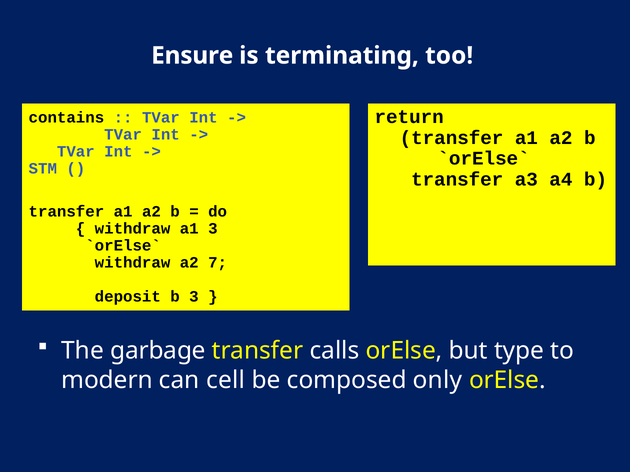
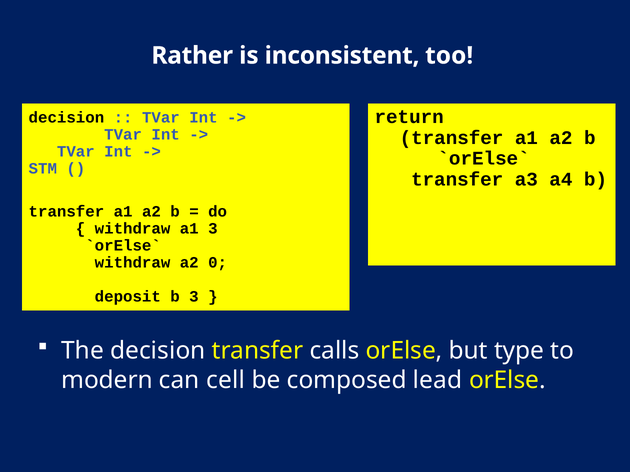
Ensure: Ensure -> Rather
terminating: terminating -> inconsistent
contains at (66, 117): contains -> decision
7: 7 -> 0
The garbage: garbage -> decision
only: only -> lead
